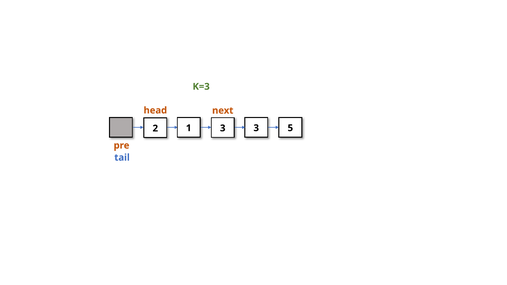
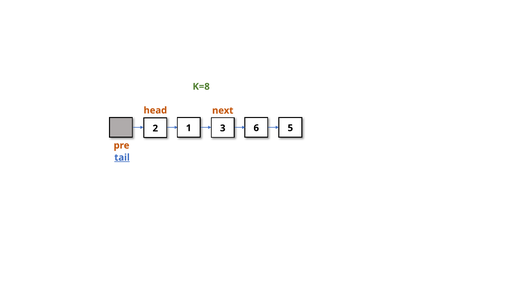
K=3: K=3 -> K=8
3 at (256, 128): 3 -> 6
tail underline: none -> present
